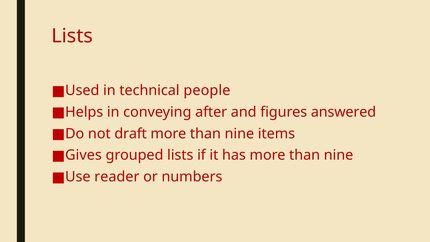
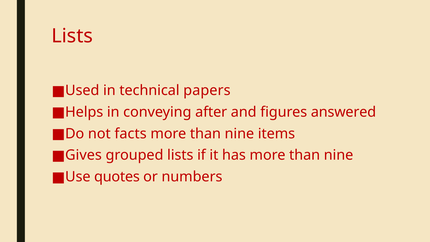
people: people -> papers
draft: draft -> facts
reader: reader -> quotes
